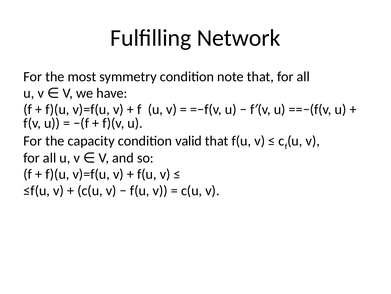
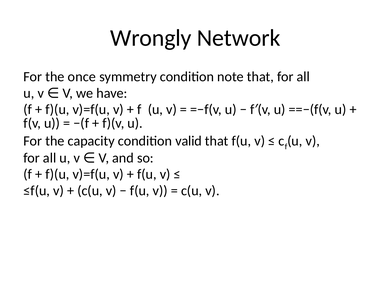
Fulﬁlling: Fulﬁlling -> Wrongly
most: most -> once
